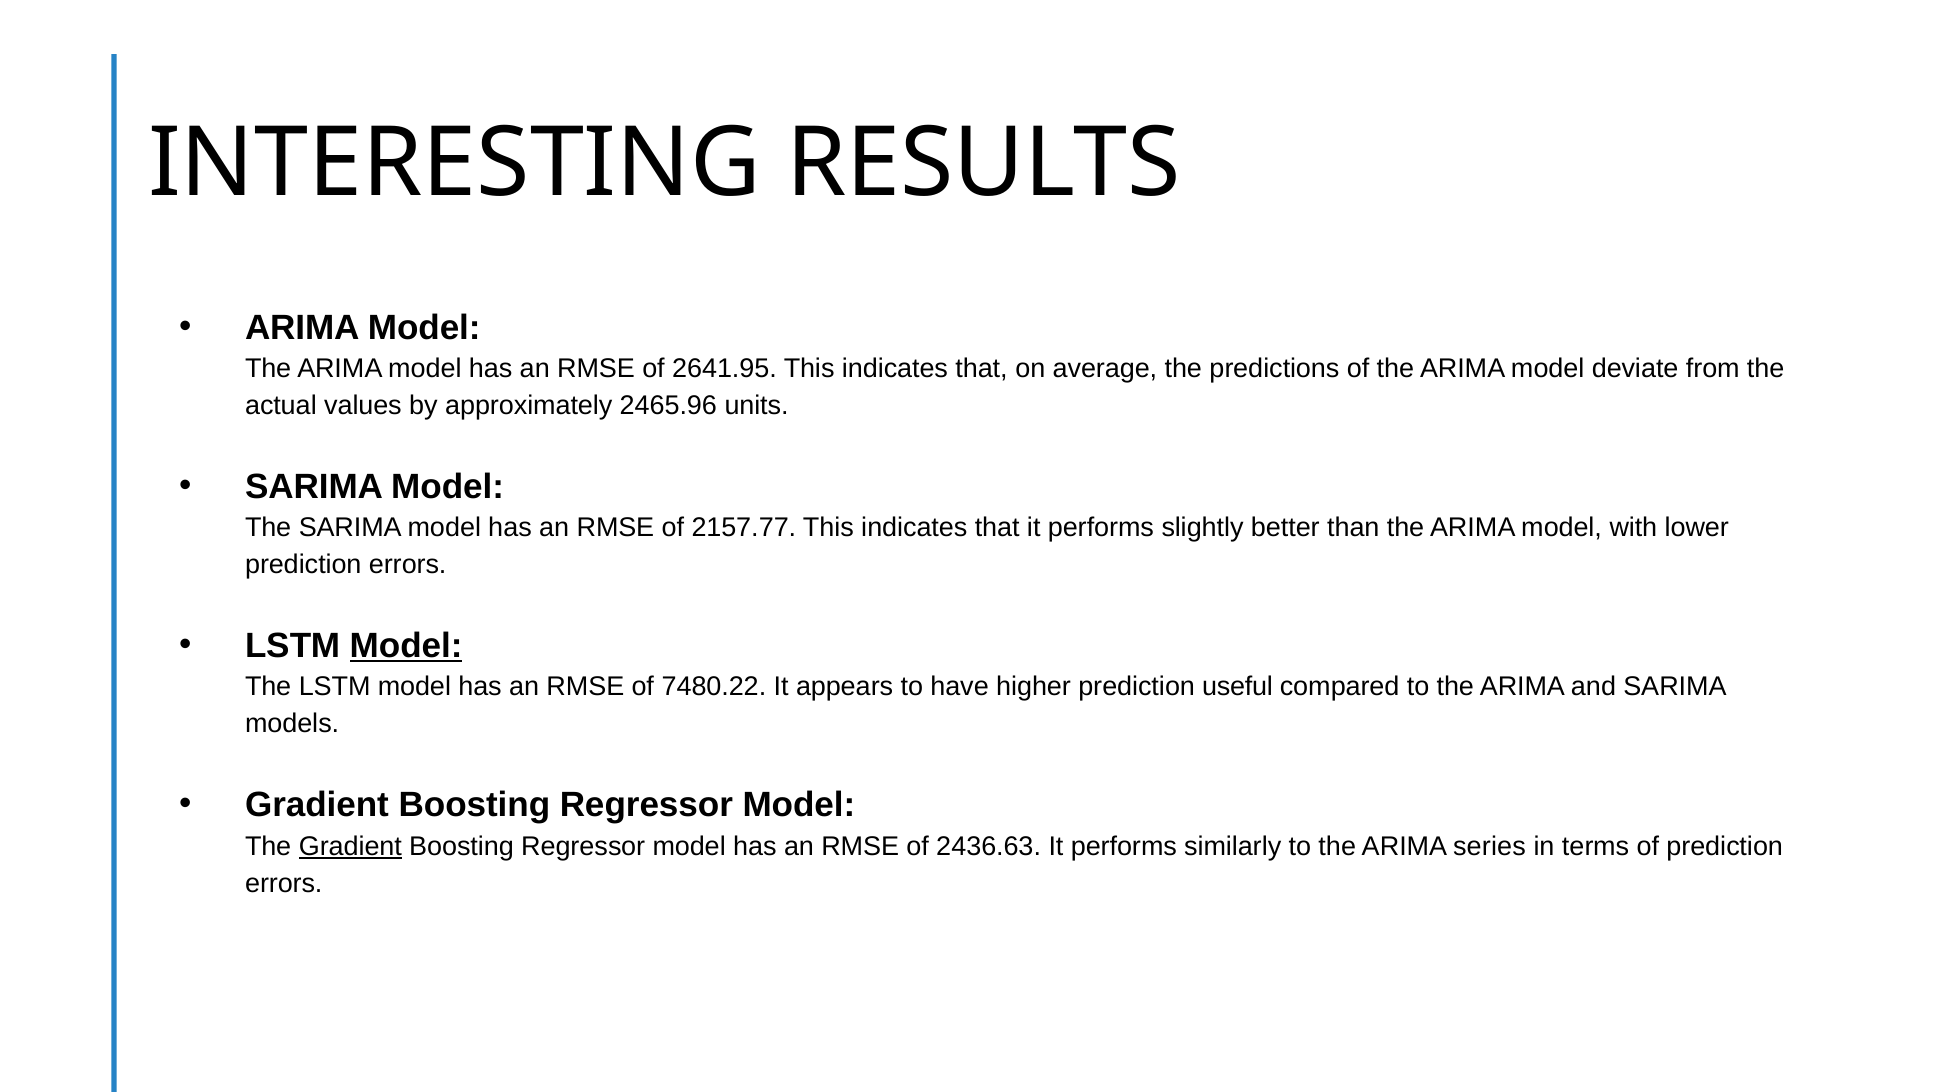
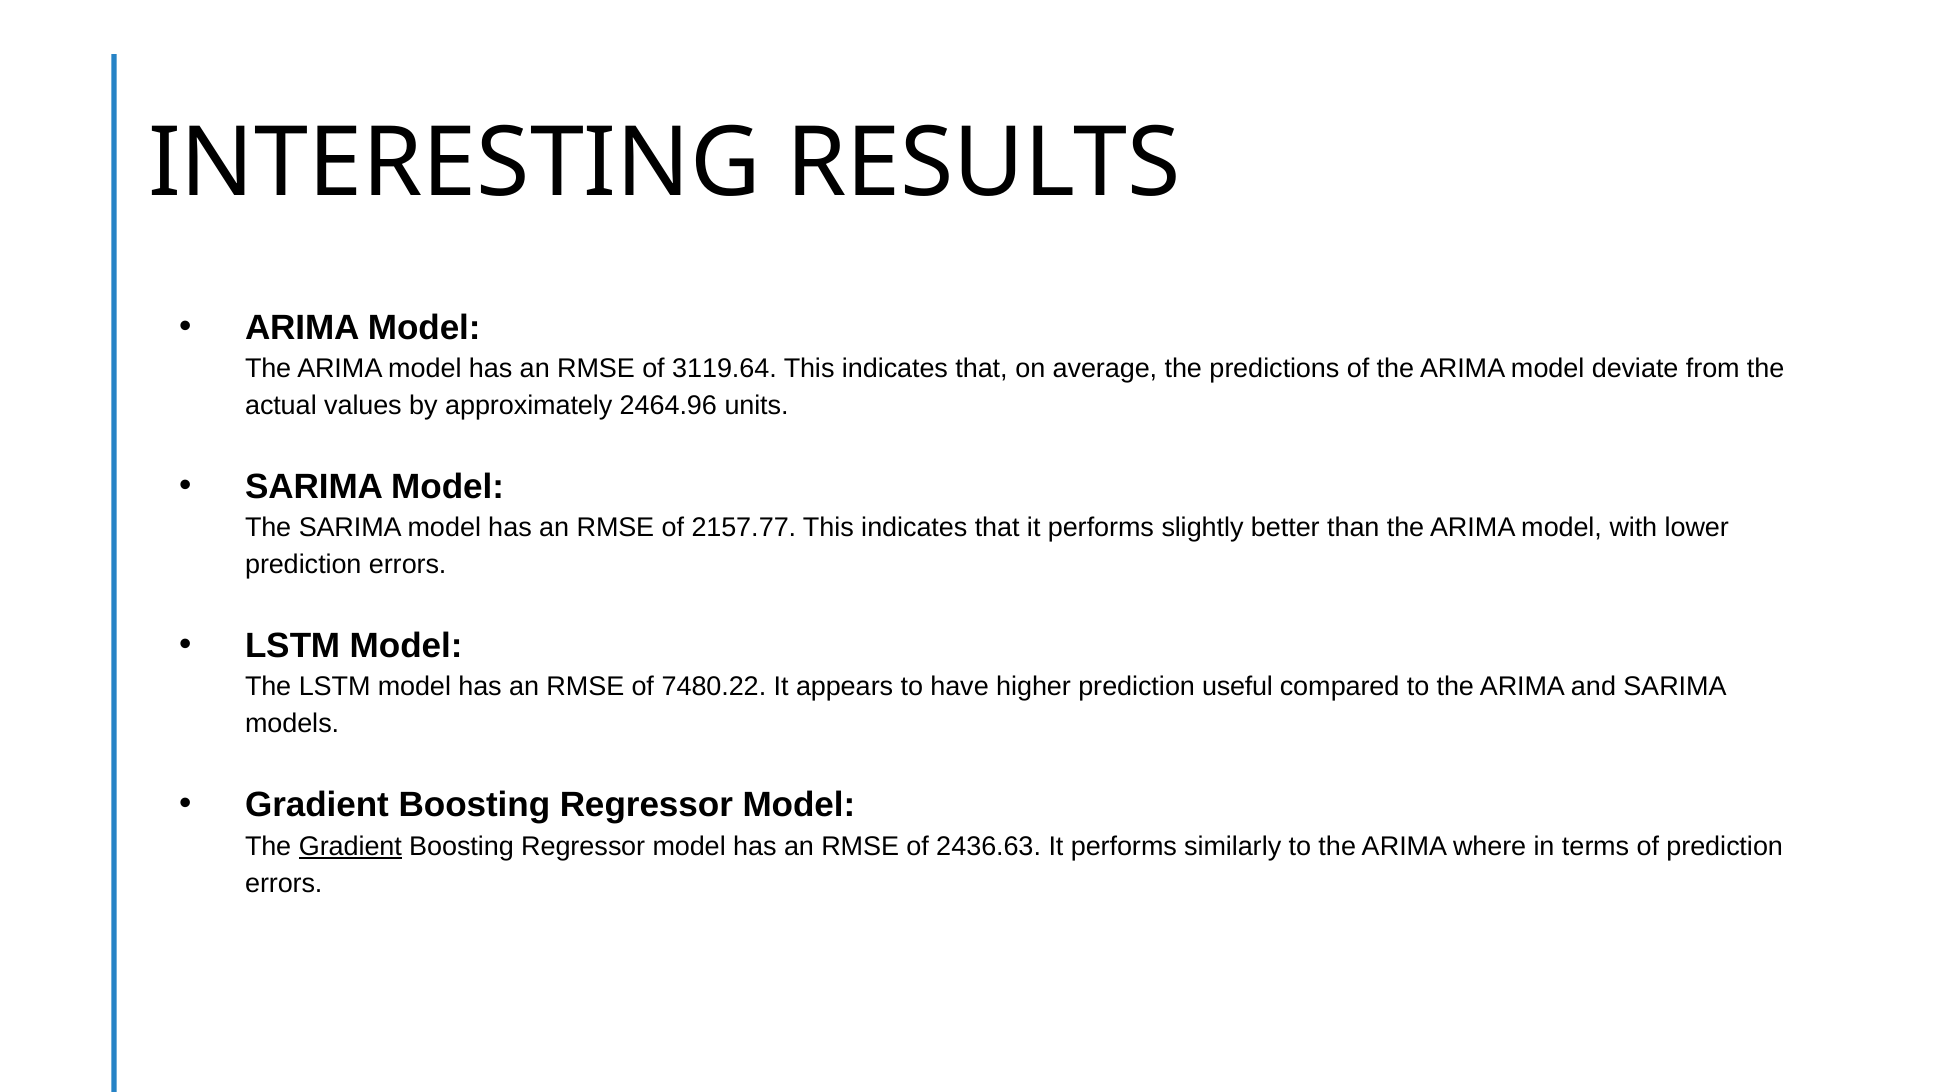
2641.95: 2641.95 -> 3119.64
2465.96: 2465.96 -> 2464.96
Model at (406, 646) underline: present -> none
series: series -> where
